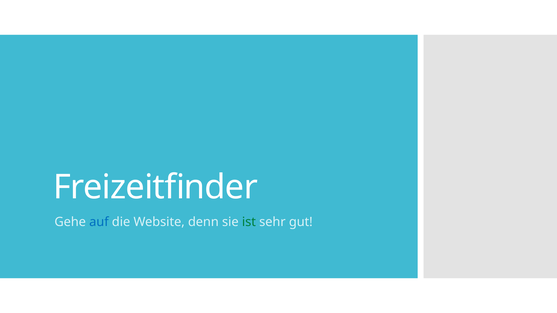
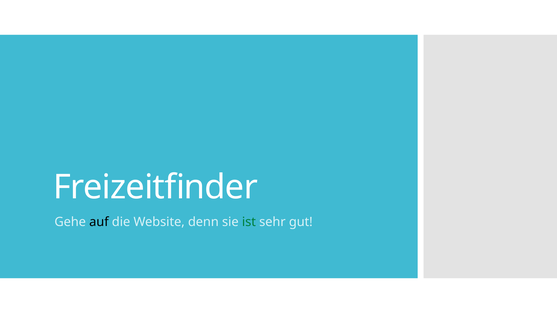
auf colour: blue -> black
